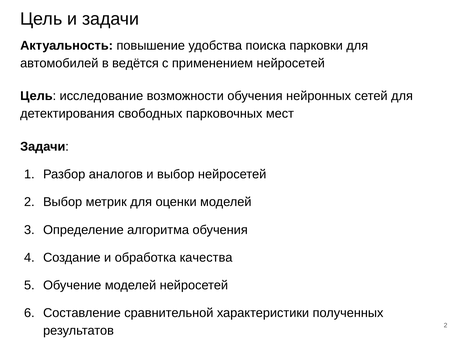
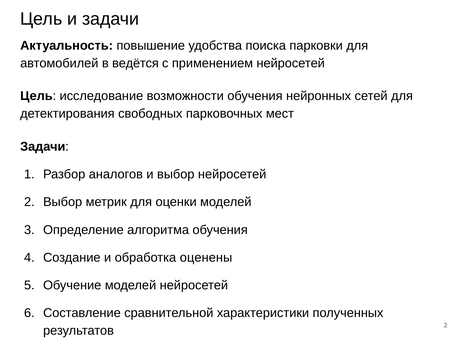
качества: качества -> оценены
